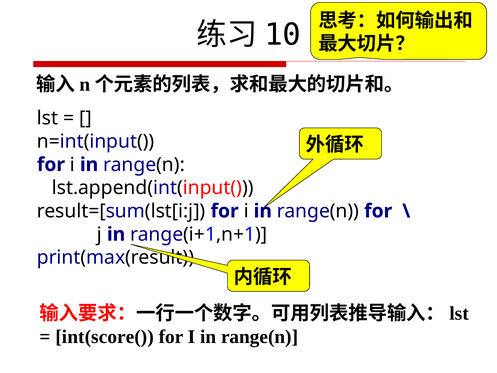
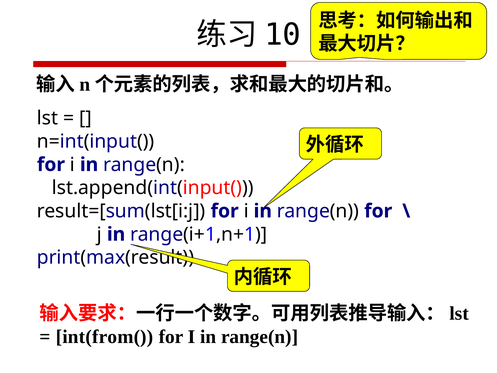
int(score(: int(score( -> int(from(
